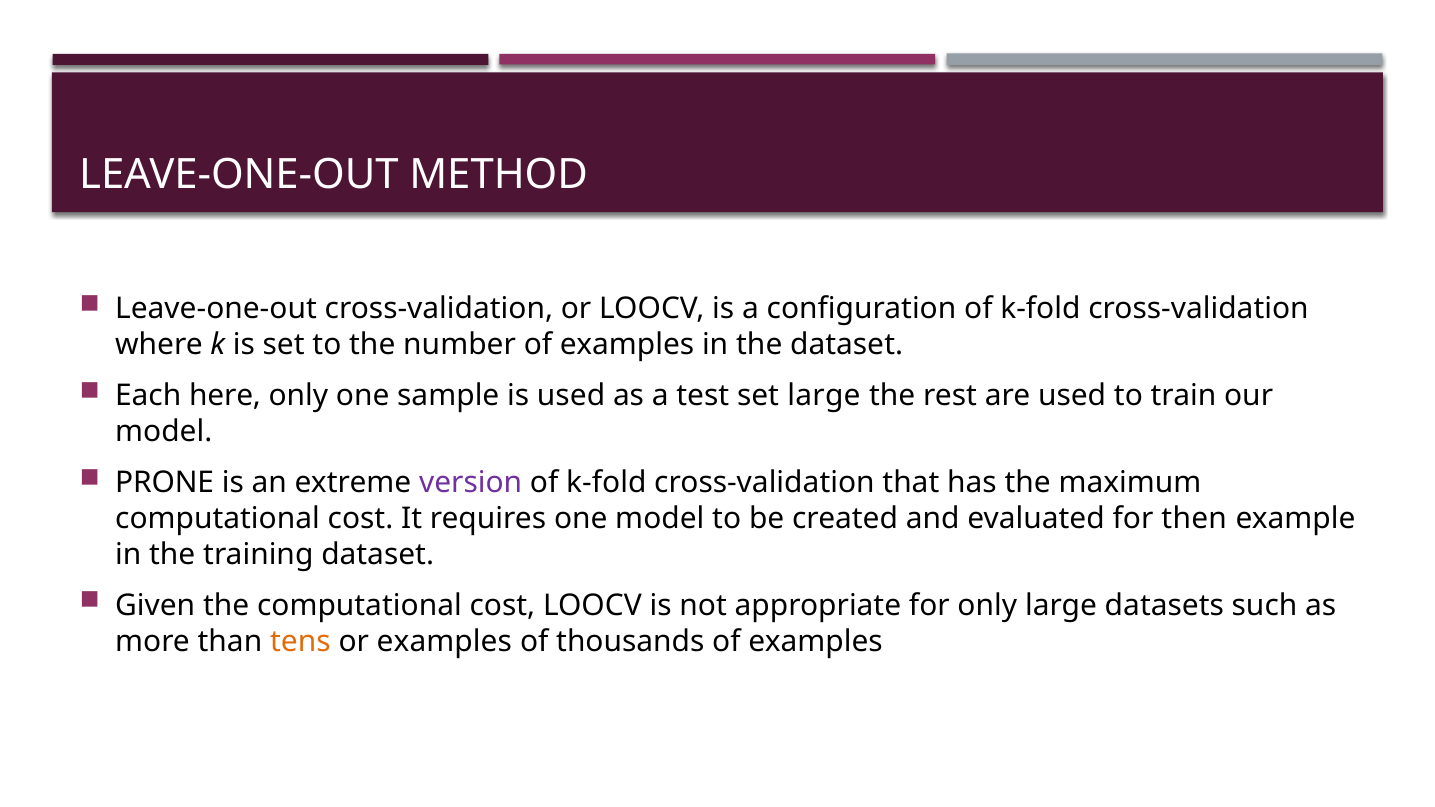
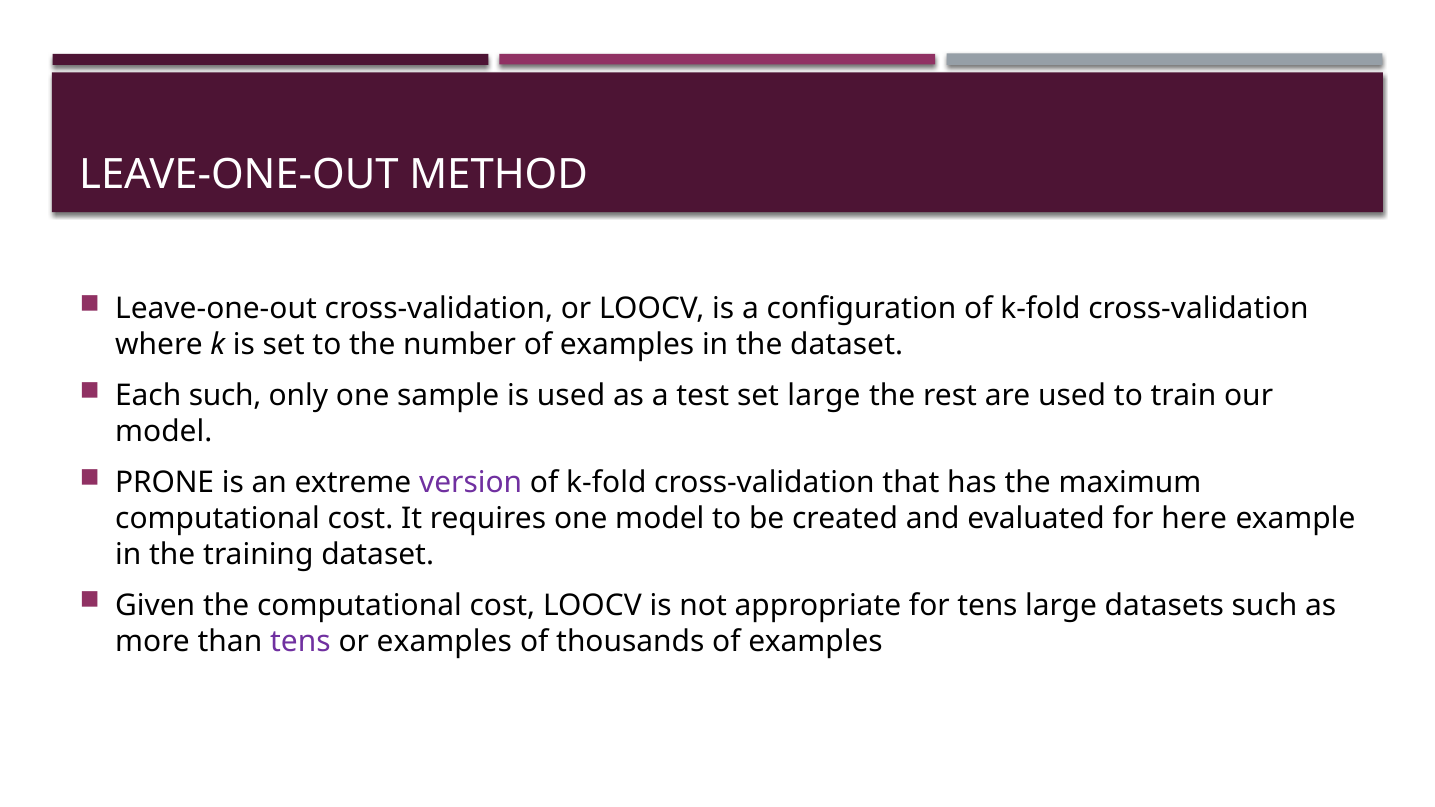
Each here: here -> such
then: then -> here
for only: only -> tens
tens at (300, 641) colour: orange -> purple
